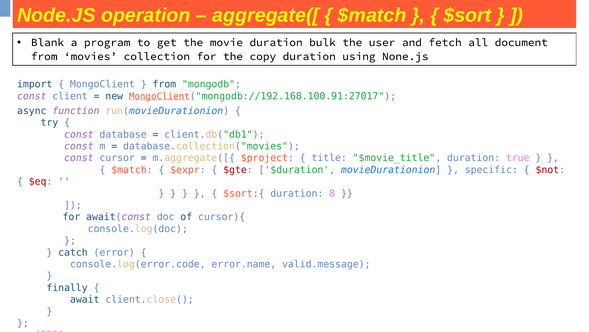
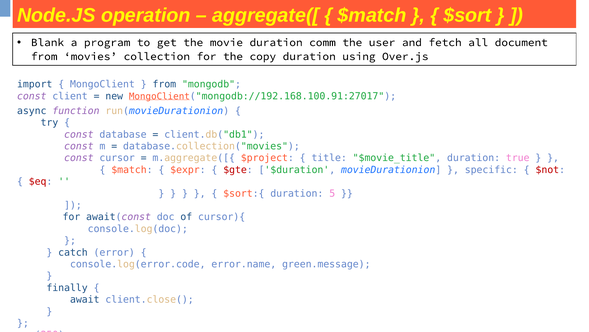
bulk: bulk -> comm
None.js: None.js -> Over.js
8: 8 -> 5
valid.message: valid.message -> green.message
